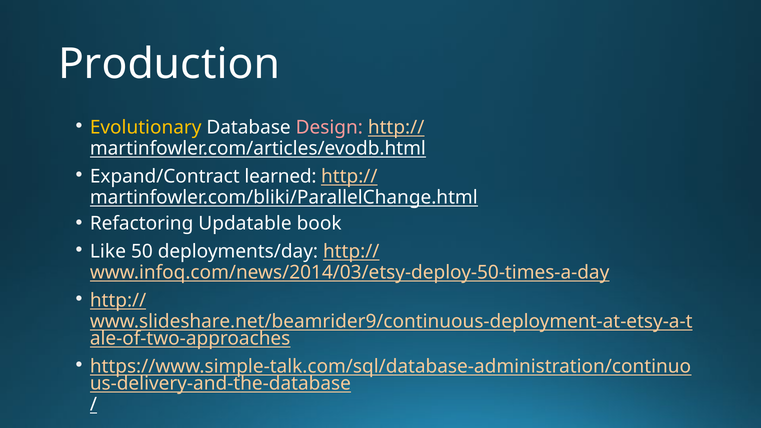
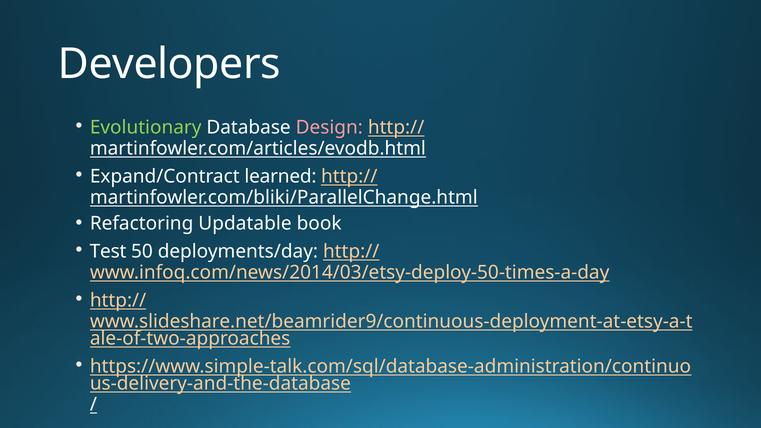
Production: Production -> Developers
Evolutionary colour: yellow -> light green
Like: Like -> Test
